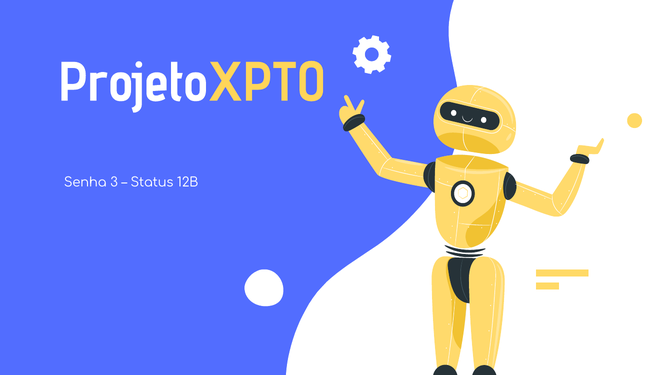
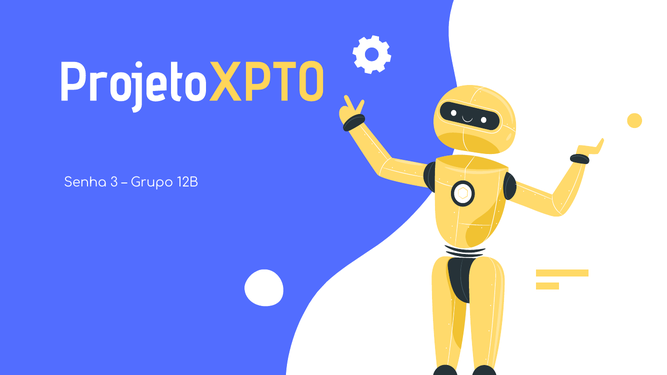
Status: Status -> Grupo
